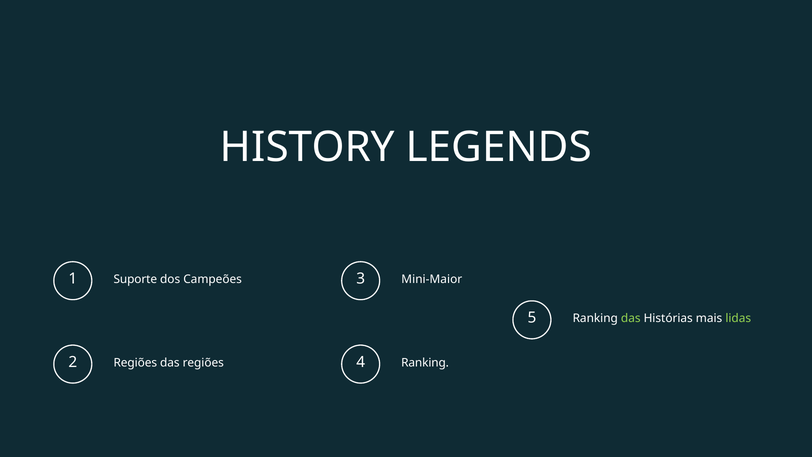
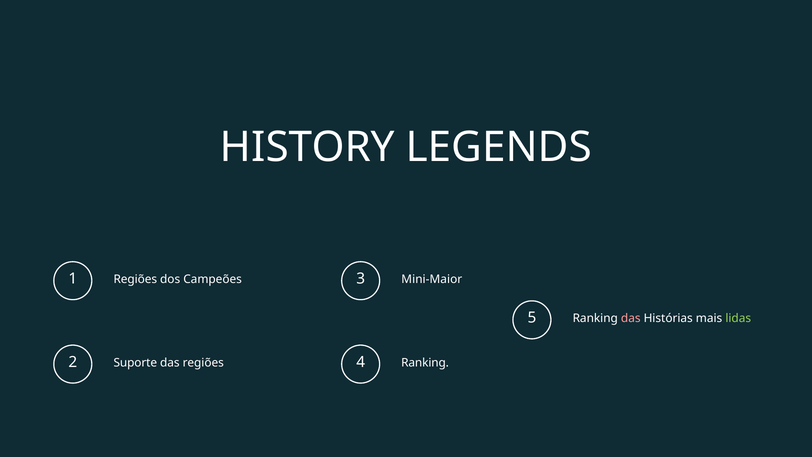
1 Suporte: Suporte -> Regiões
das at (631, 318) colour: light green -> pink
2 Regiões: Regiões -> Suporte
